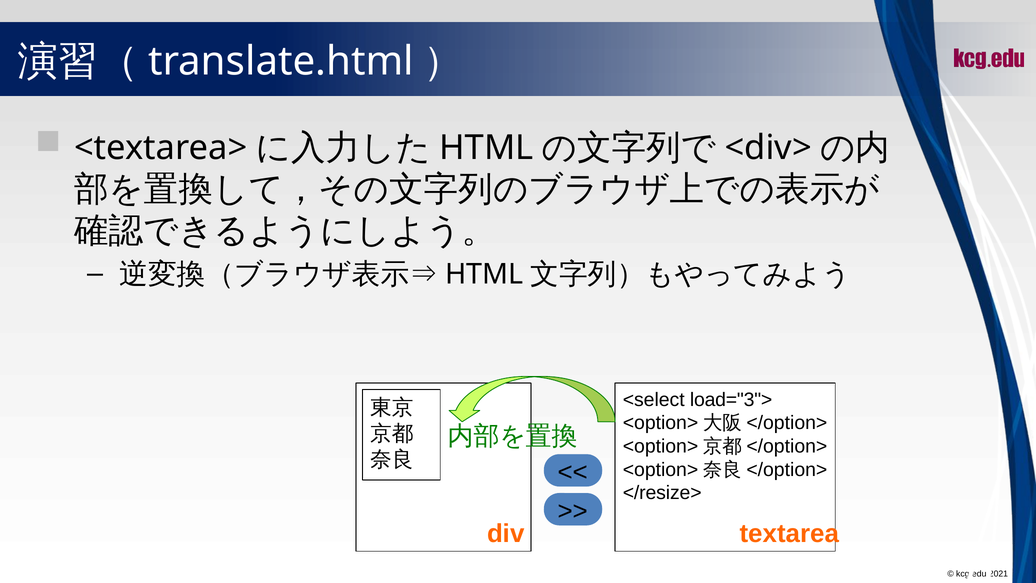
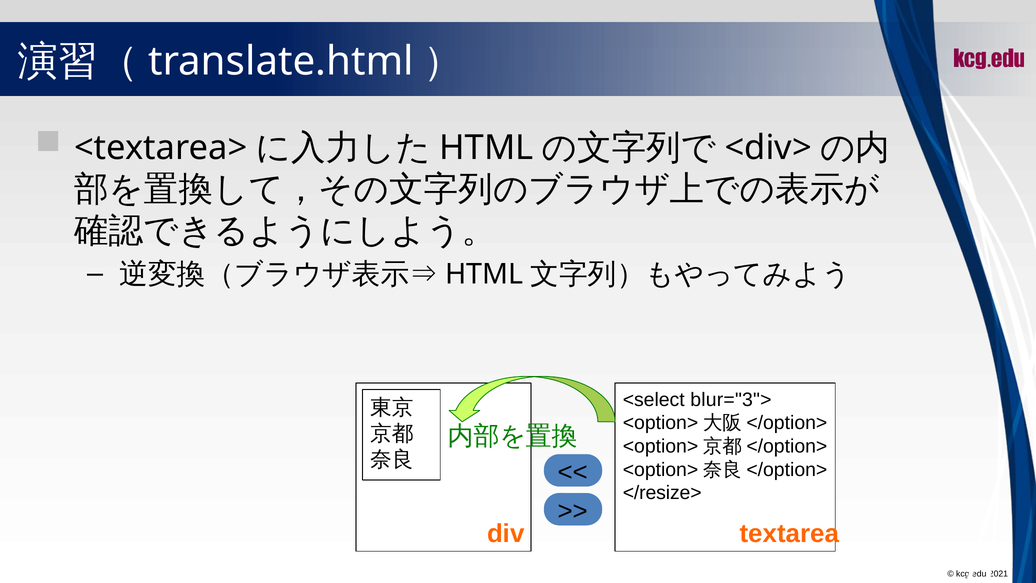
load="3">: load="3"> -> blur="3">
